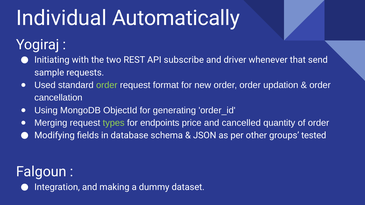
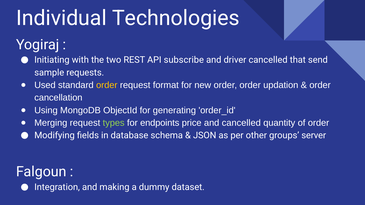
Automatically: Automatically -> Technologies
driver whenever: whenever -> cancelled
order at (107, 85) colour: light green -> yellow
tested: tested -> server
